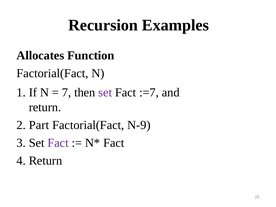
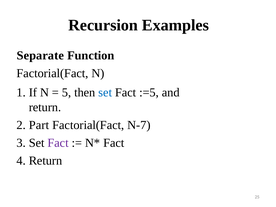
Allocates: Allocates -> Separate
7: 7 -> 5
set at (105, 93) colour: purple -> blue
:=7: :=7 -> :=5
N-9: N-9 -> N-7
